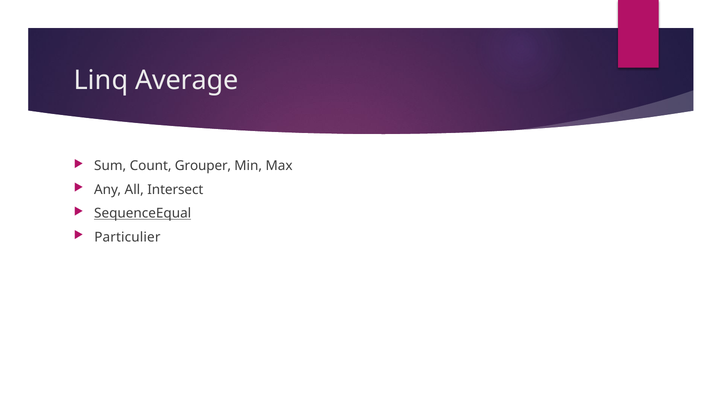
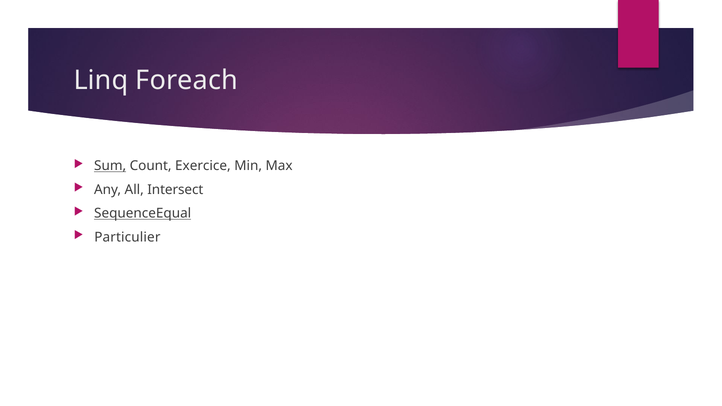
Average: Average -> Foreach
Sum underline: none -> present
Grouper: Grouper -> Exercice
